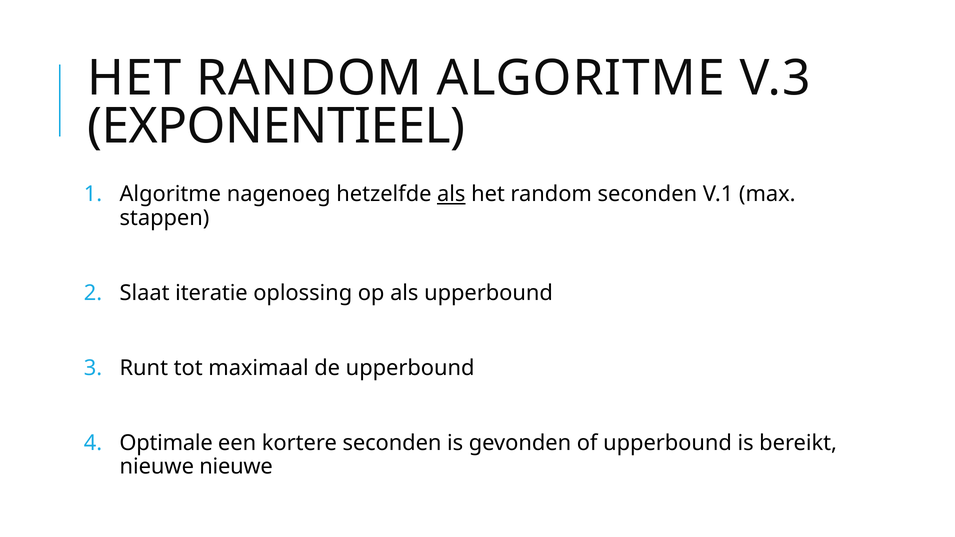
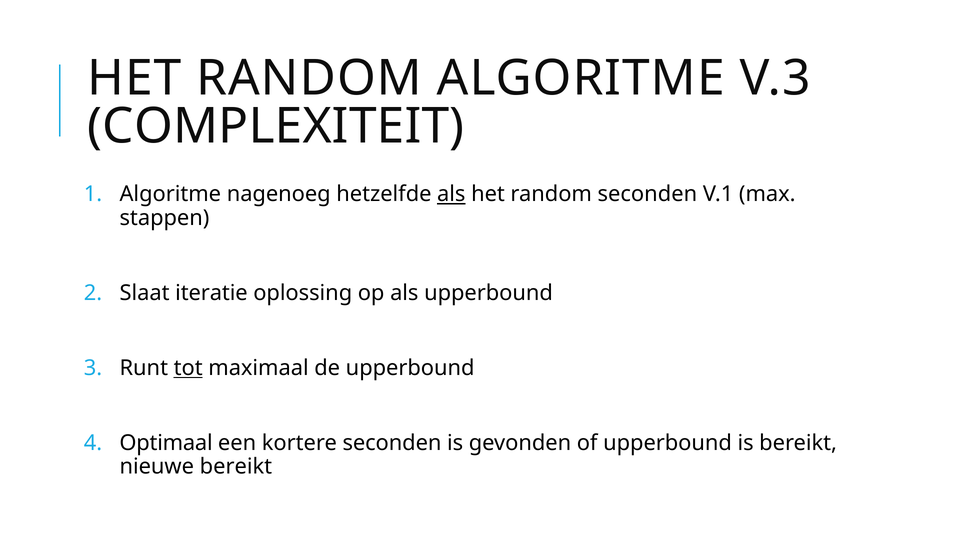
EXPONENTIEEL: EXPONENTIEEL -> COMPLEXITEIT
tot underline: none -> present
Optimale: Optimale -> Optimaal
nieuwe nieuwe: nieuwe -> bereikt
